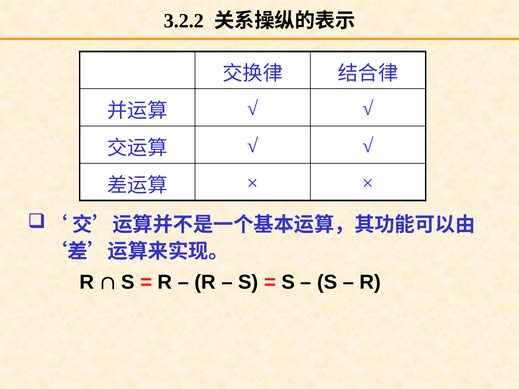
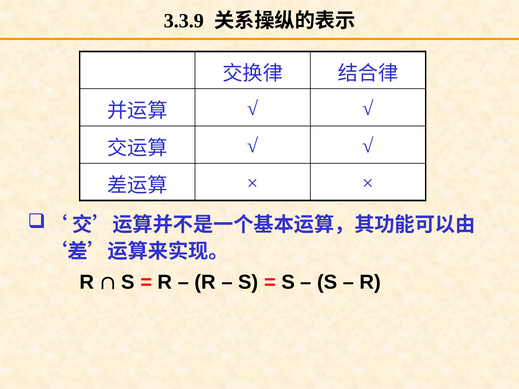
3.2.2: 3.2.2 -> 3.3.9
